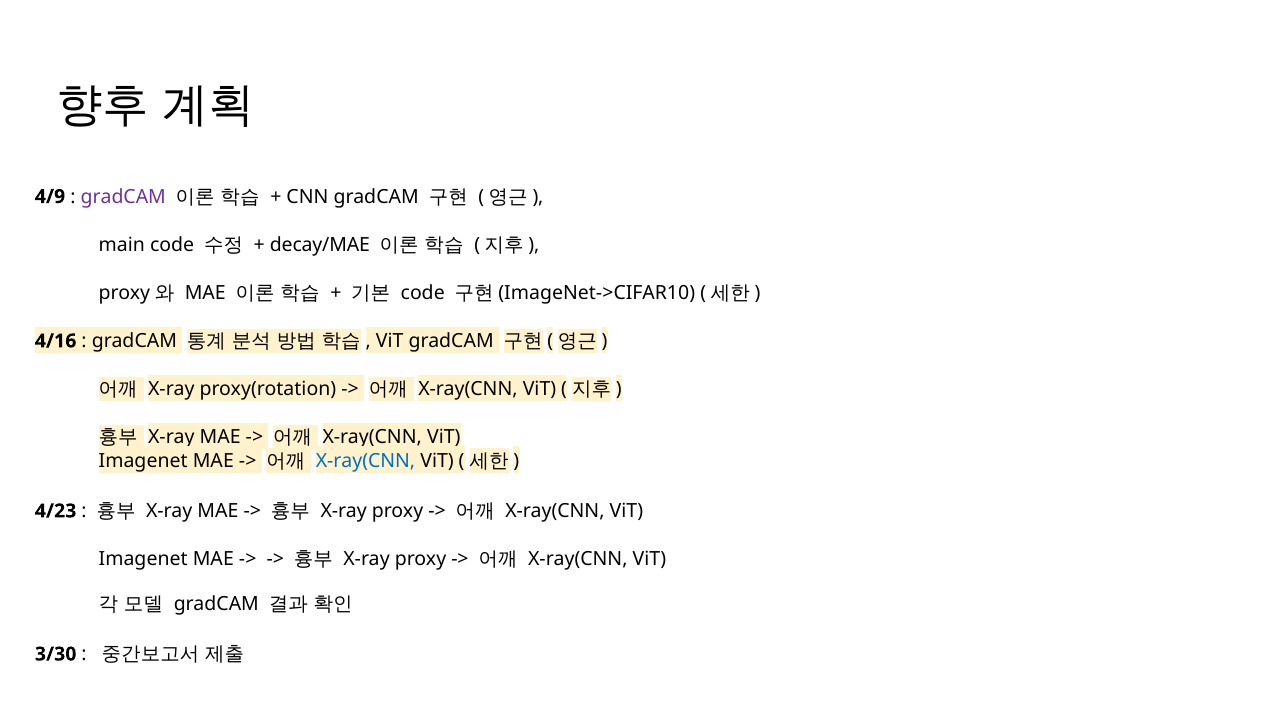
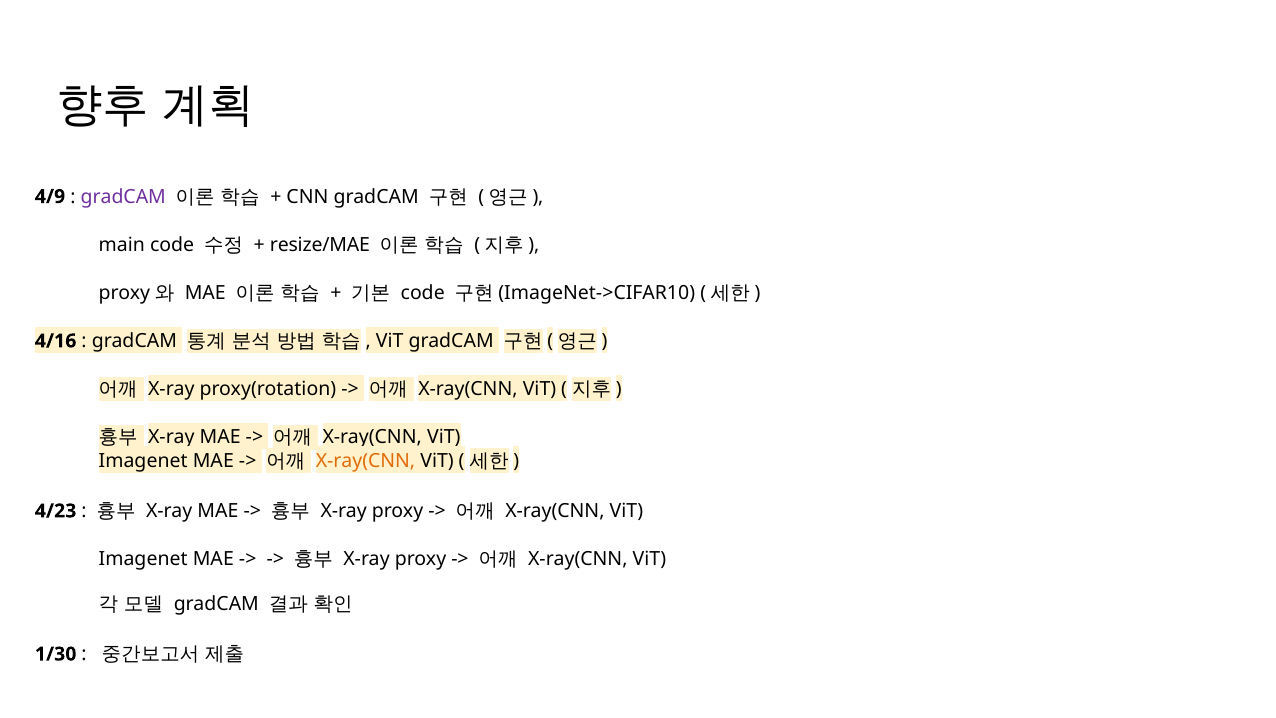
decay/MAE: decay/MAE -> resize/MAE
X-ray(CNN at (365, 461) colour: blue -> orange
3/30: 3/30 -> 1/30
